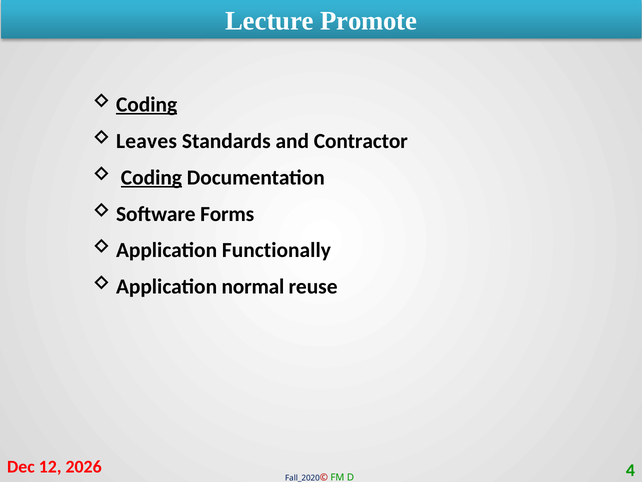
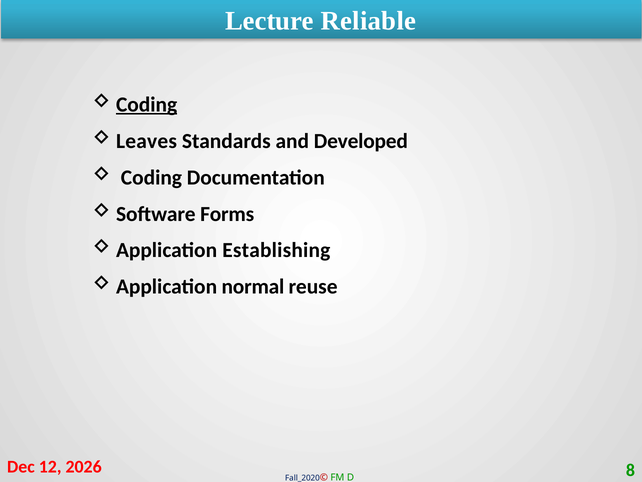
Promote: Promote -> Reliable
Contractor: Contractor -> Developed
Coding at (151, 177) underline: present -> none
Functionally: Functionally -> Establishing
4: 4 -> 8
